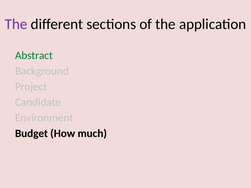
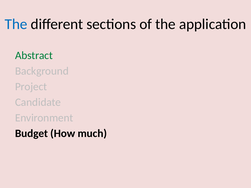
The at (16, 24) colour: purple -> blue
